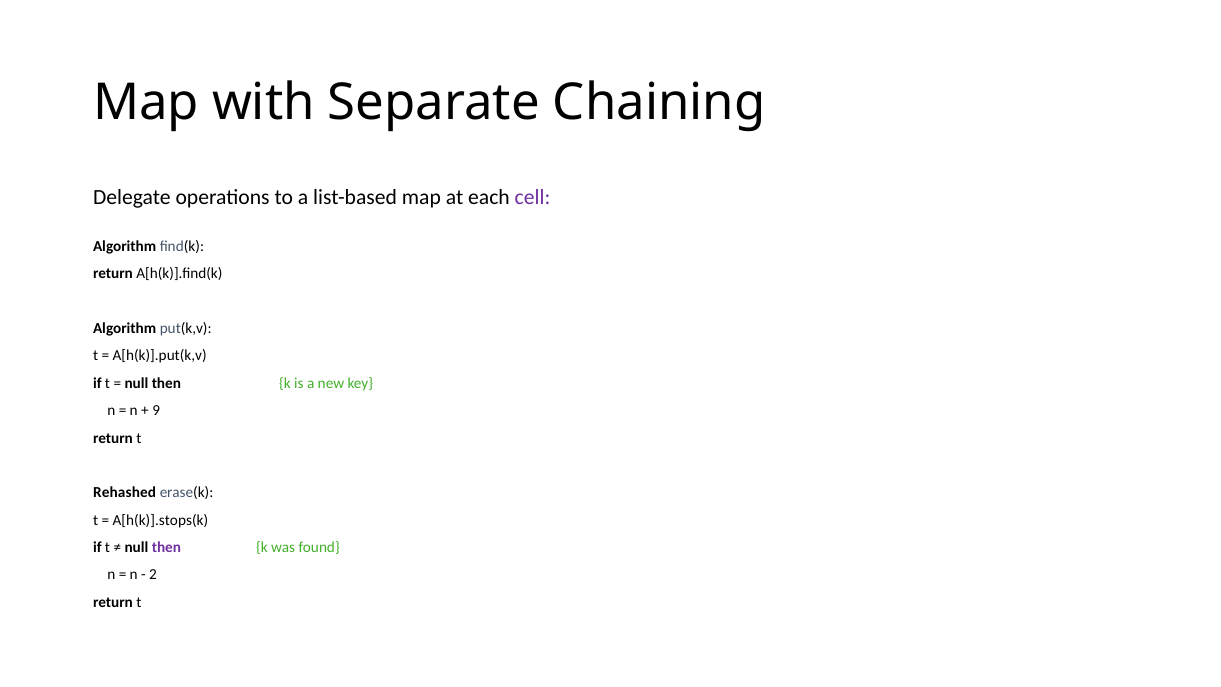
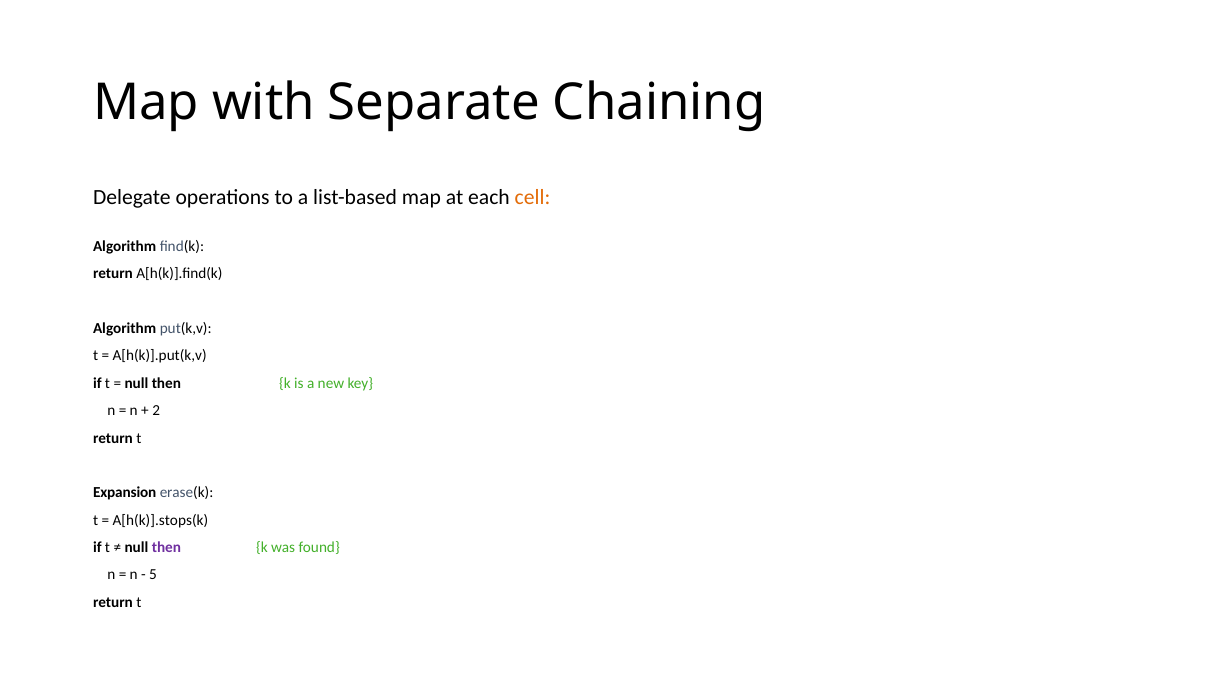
cell colour: purple -> orange
9: 9 -> 2
Rehashed: Rehashed -> Expansion
2: 2 -> 5
